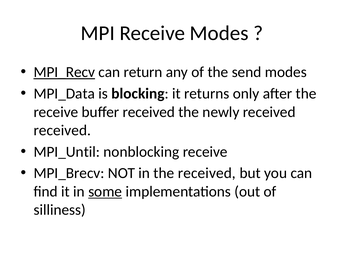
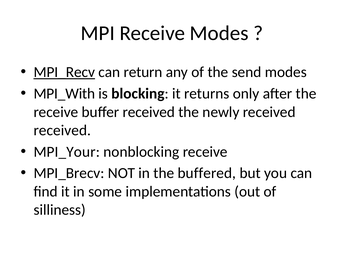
MPI_Data: MPI_Data -> MPI_With
MPI_Until: MPI_Until -> MPI_Your
the received: received -> buffered
some underline: present -> none
